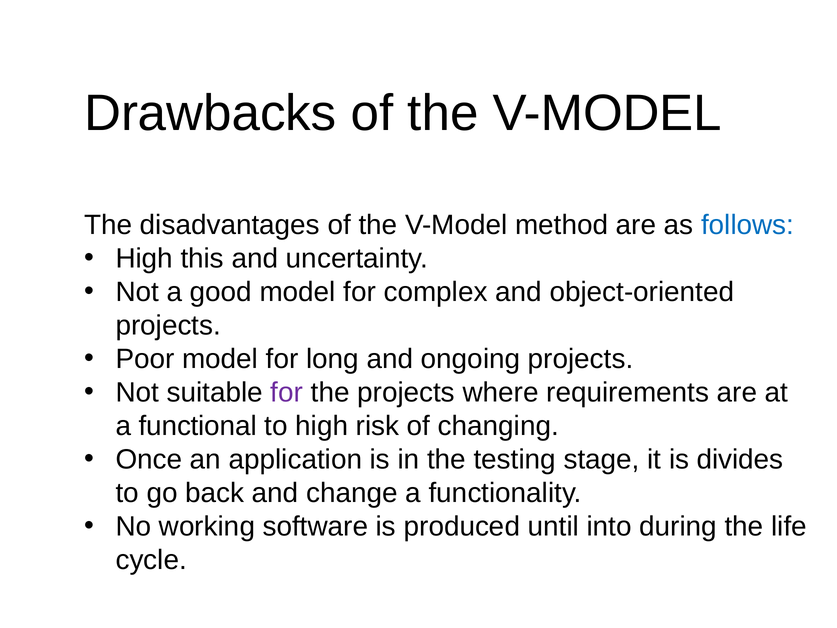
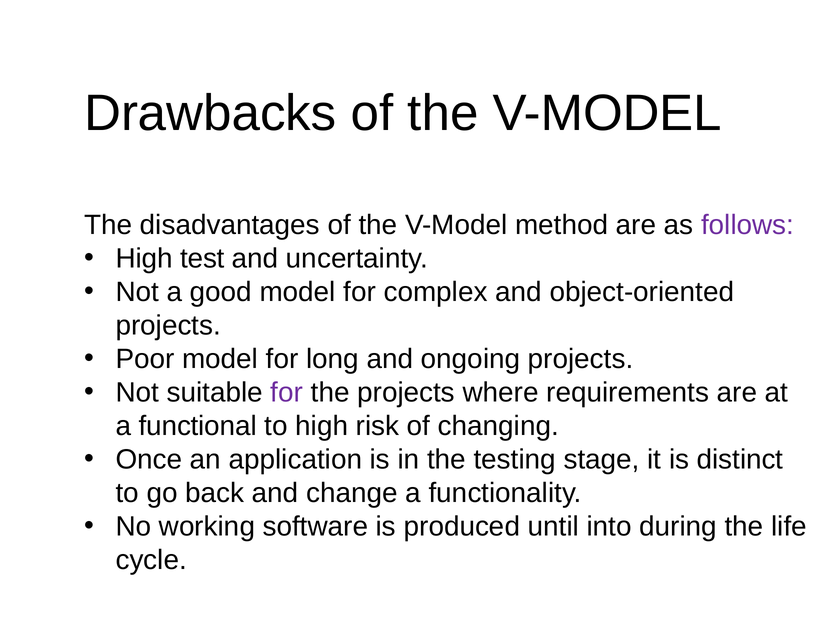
follows colour: blue -> purple
this: this -> test
divides: divides -> distinct
